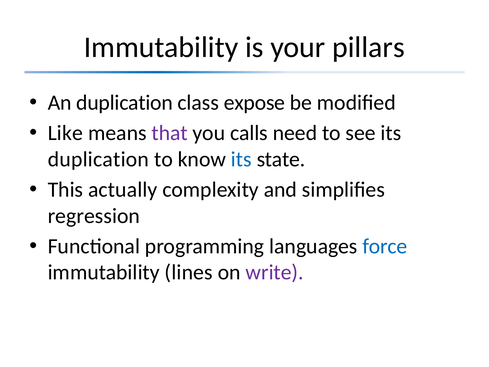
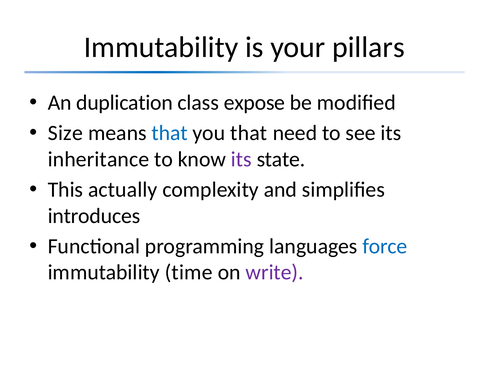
Like: Like -> Size
that at (170, 133) colour: purple -> blue
you calls: calls -> that
duplication at (98, 159): duplication -> inheritance
its at (241, 159) colour: blue -> purple
regression: regression -> introduces
lines: lines -> time
